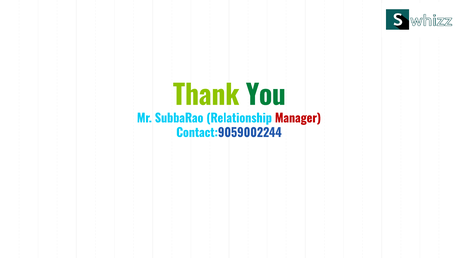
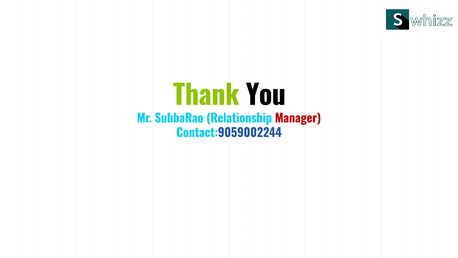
You colour: green -> black
